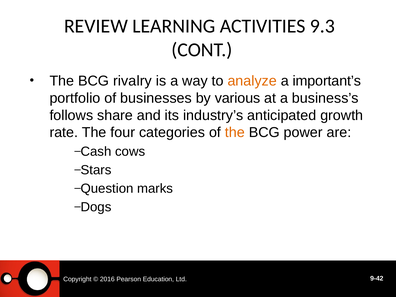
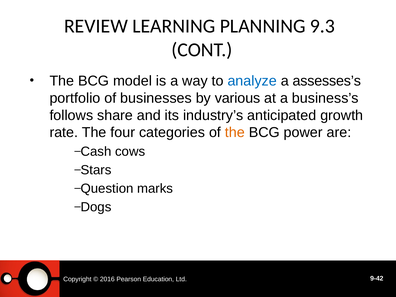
ACTIVITIES: ACTIVITIES -> PLANNING
rivalry: rivalry -> model
analyze colour: orange -> blue
important’s: important’s -> assesses’s
